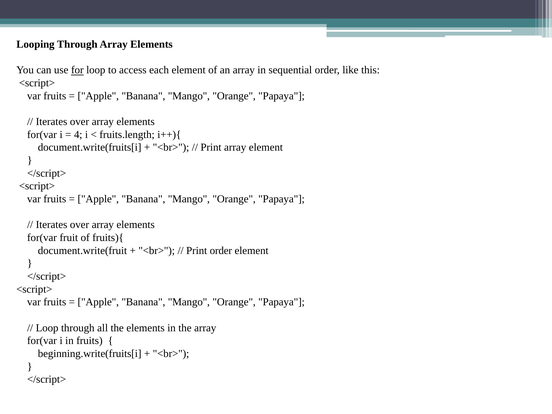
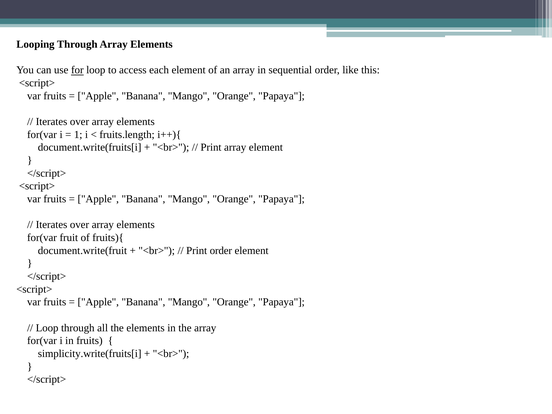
4: 4 -> 1
beginning.write(fruits[i: beginning.write(fruits[i -> simplicity.write(fruits[i
